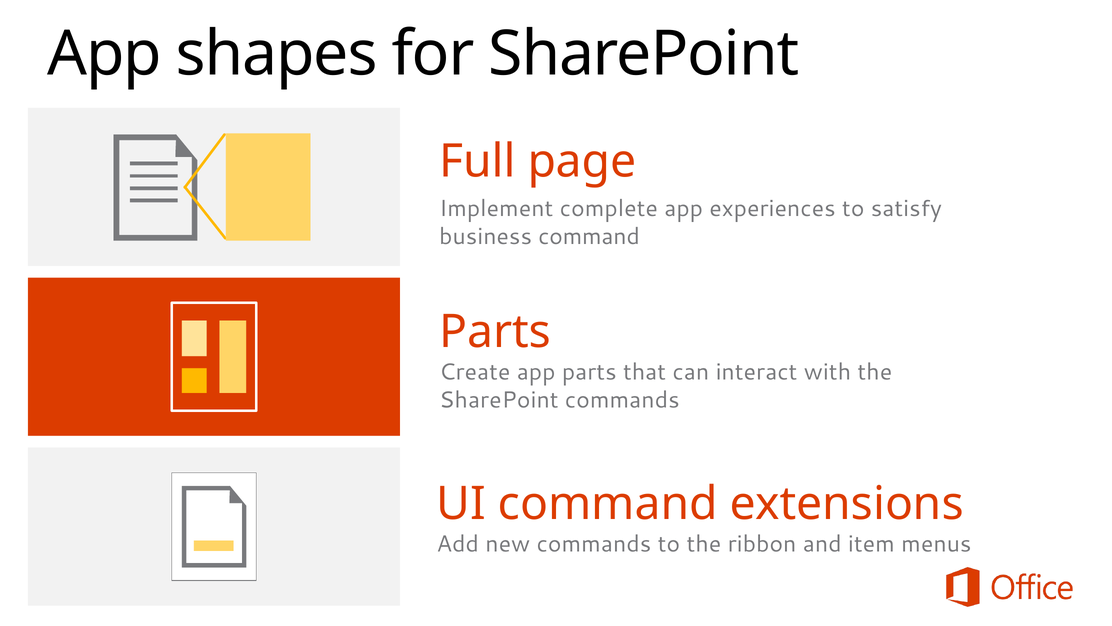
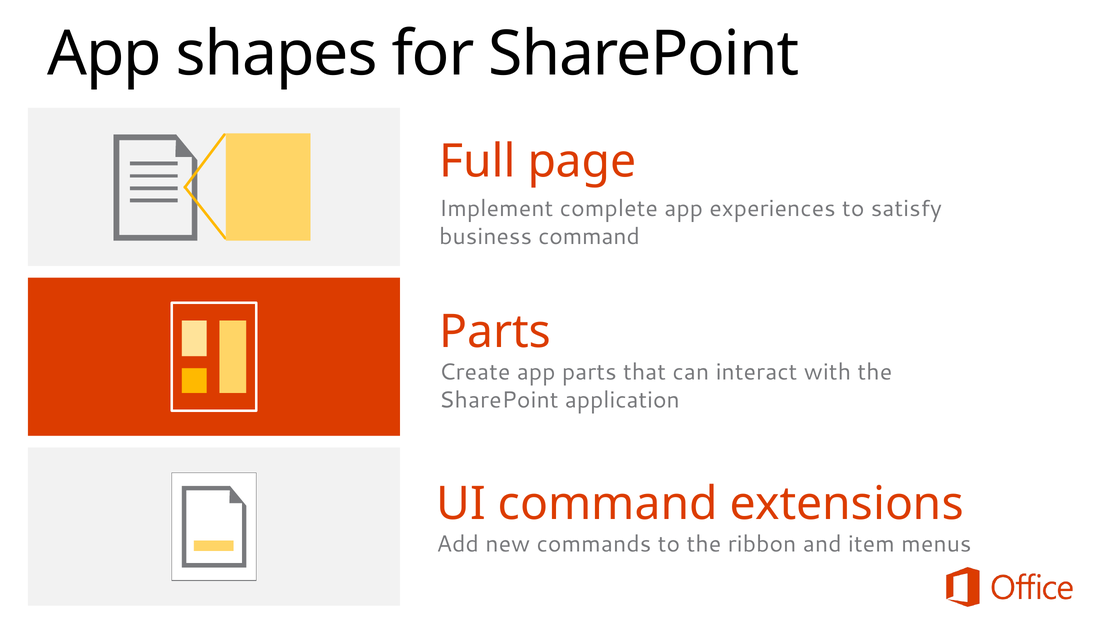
SharePoint commands: commands -> application
